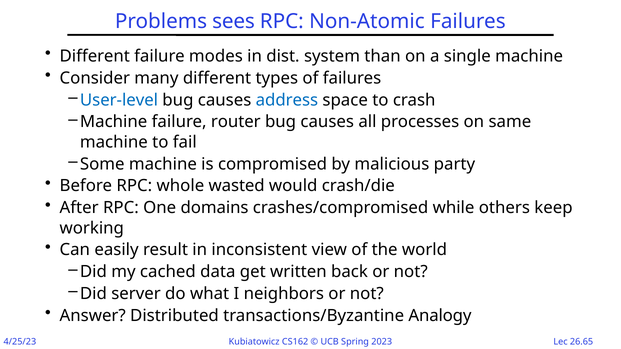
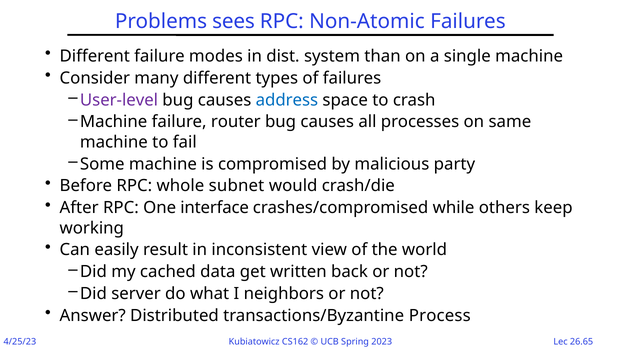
User-level colour: blue -> purple
wasted: wasted -> subnet
domains: domains -> interface
Analogy: Analogy -> Process
